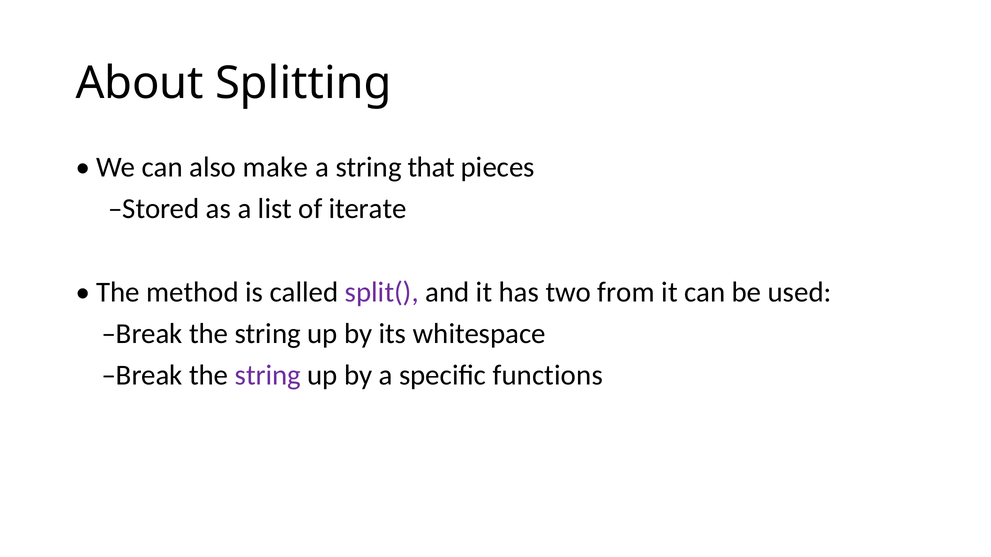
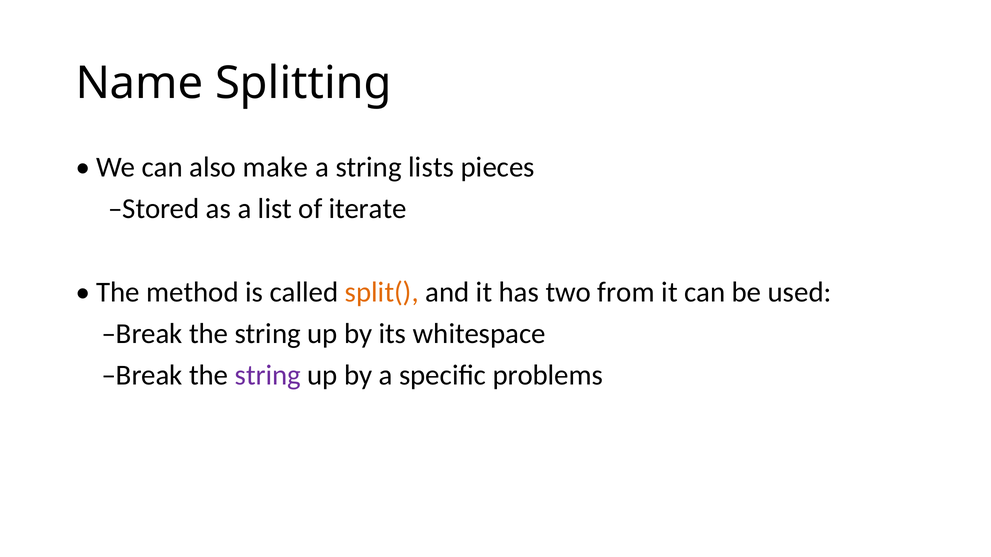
About: About -> Name
that: that -> lists
split( colour: purple -> orange
functions: functions -> problems
